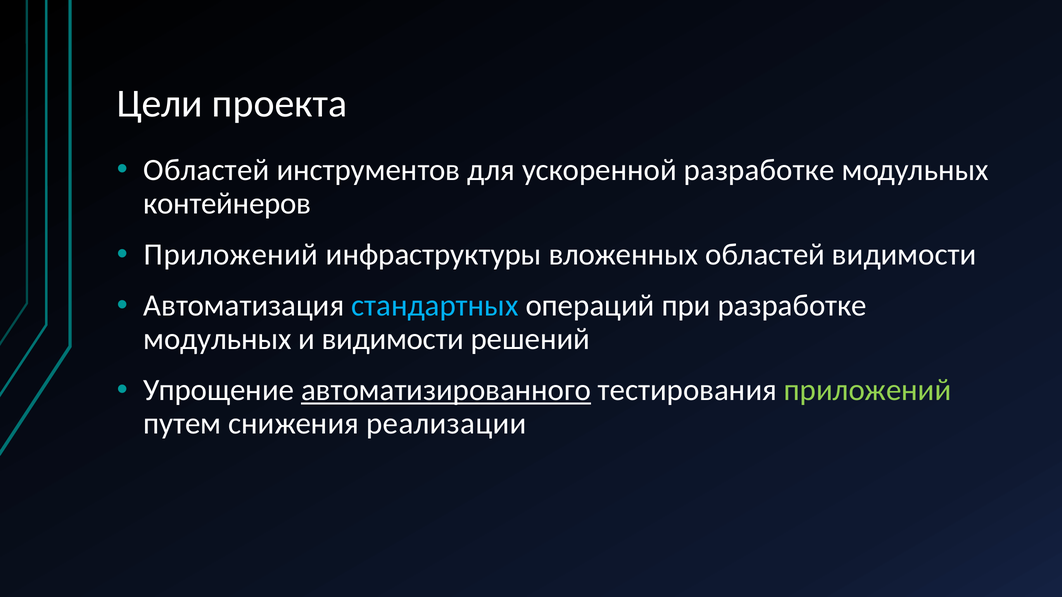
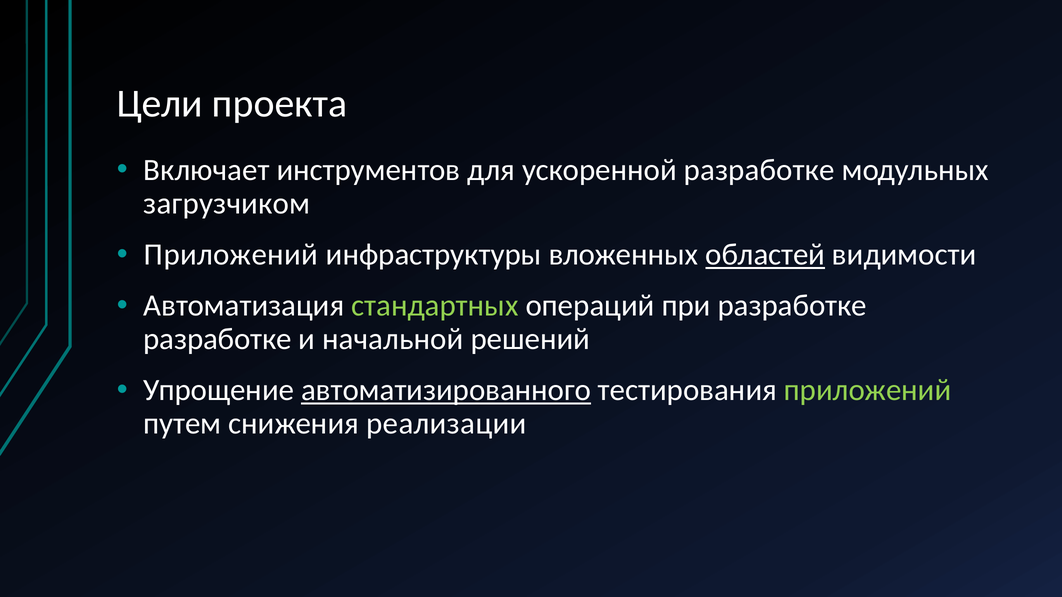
Областей at (206, 170): Областей -> Включает
контейнеров: контейнеров -> загрузчиком
областей at (765, 255) underline: none -> present
стандартных colour: light blue -> light green
модульных at (218, 339): модульных -> разработке
и видимости: видимости -> начальной
